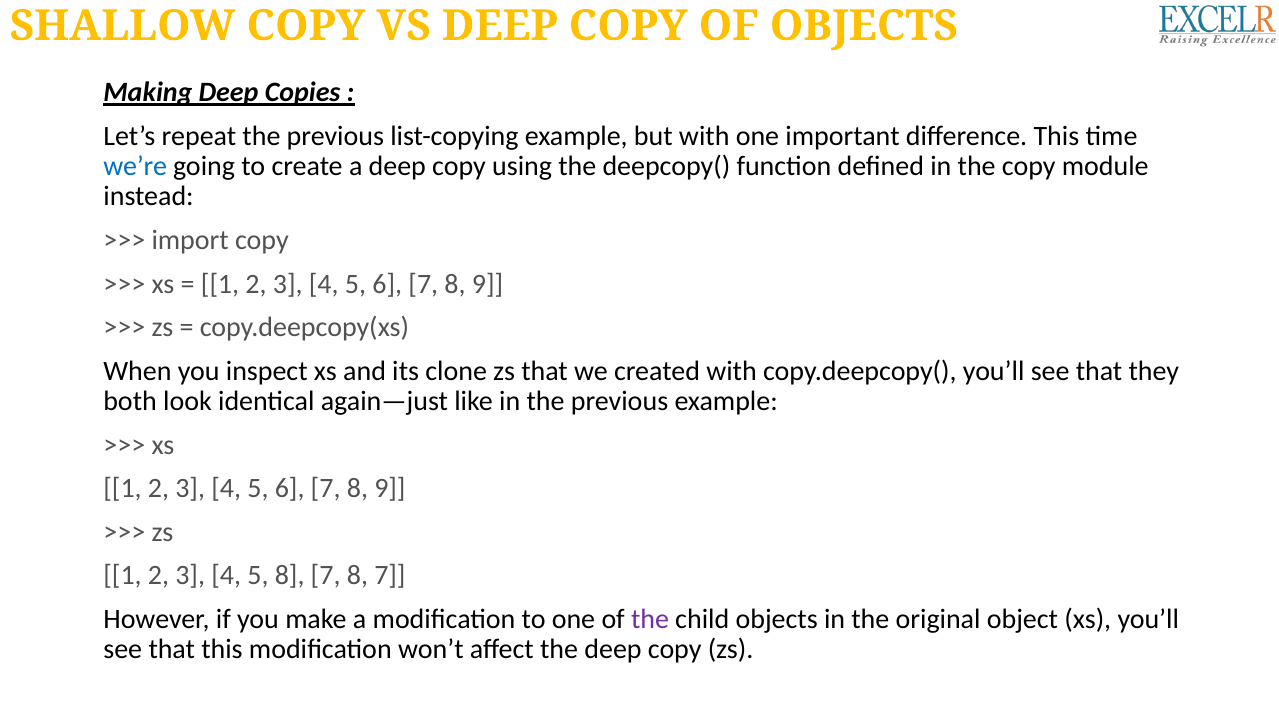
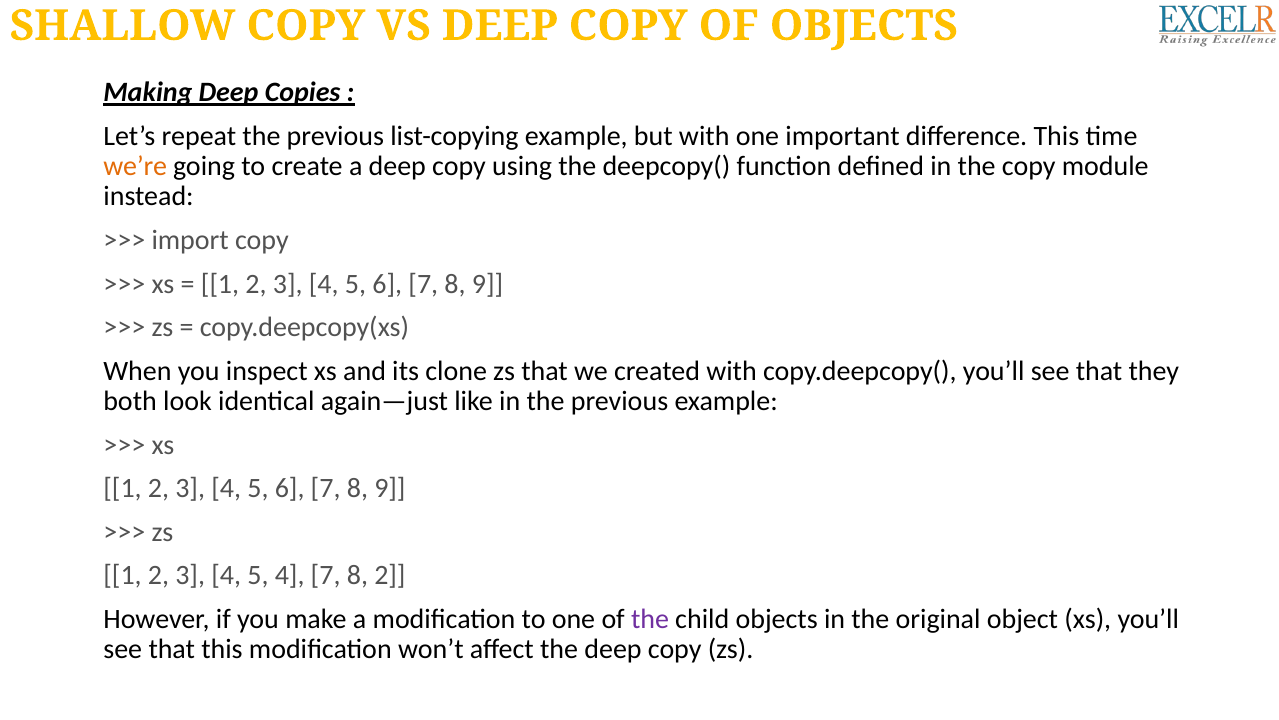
we’re colour: blue -> orange
5 8: 8 -> 4
7 8 7: 7 -> 2
